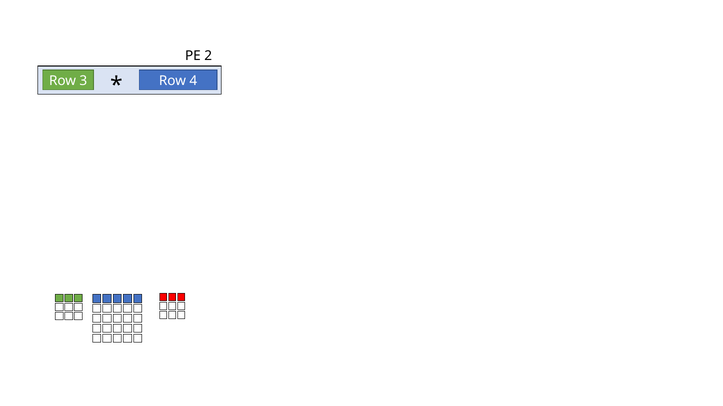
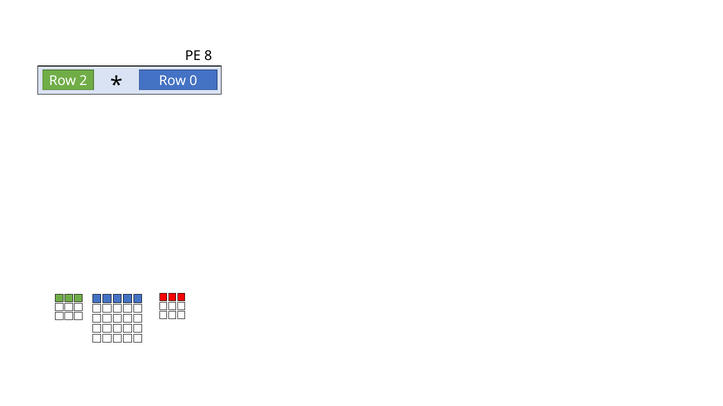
2: 2 -> 8
3: 3 -> 2
4: 4 -> 0
